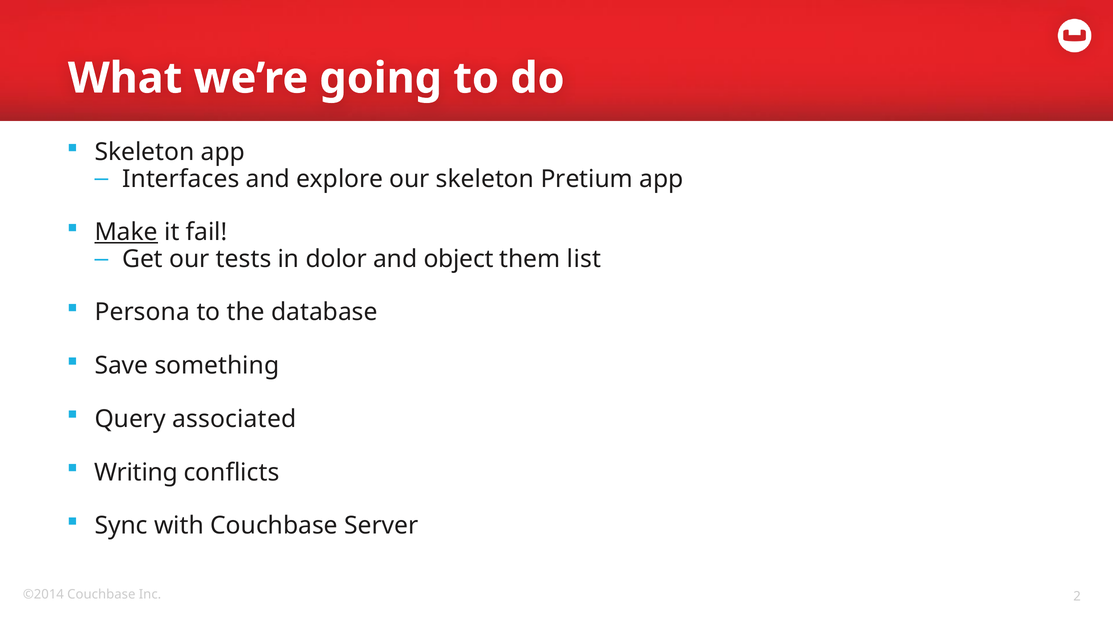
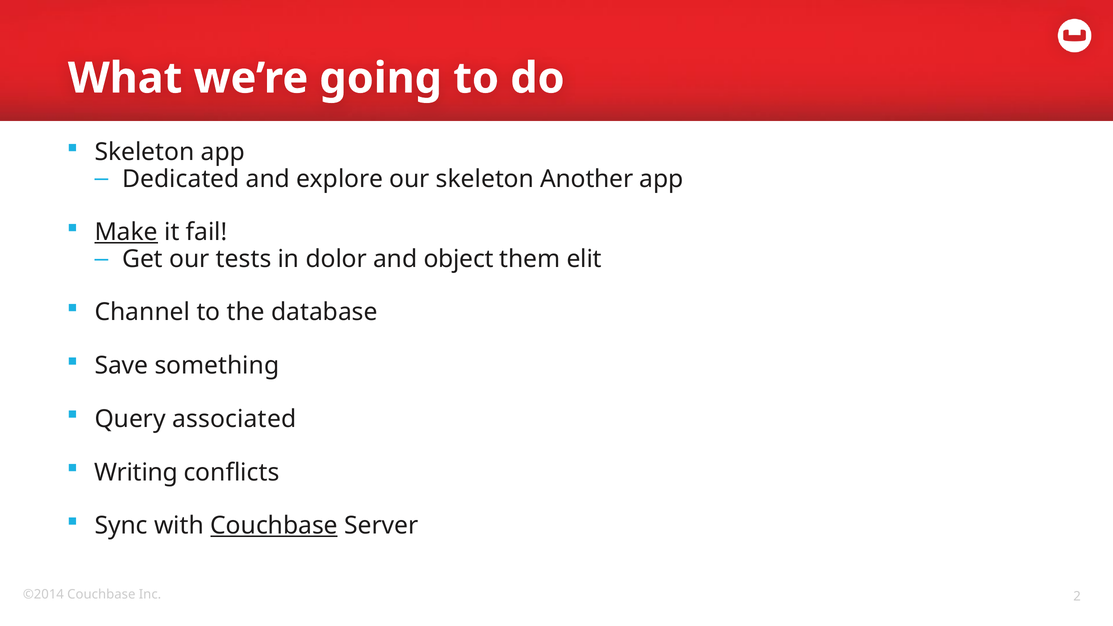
Interfaces: Interfaces -> Dedicated
Pretium: Pretium -> Another
list: list -> elit
Persona: Persona -> Channel
Couchbase at (274, 526) underline: none -> present
